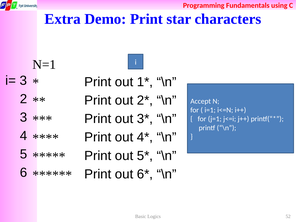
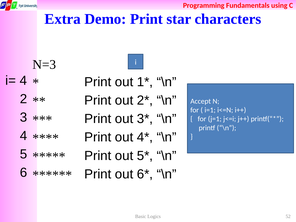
N=1: N=1 -> N=3
i= 3: 3 -> 4
